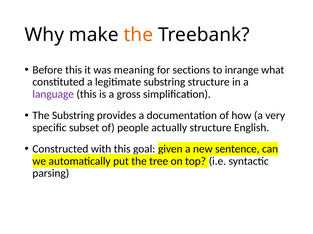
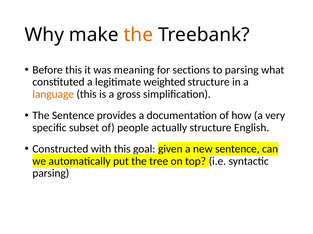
to inrange: inrange -> parsing
legitimate substring: substring -> weighted
language colour: purple -> orange
The Substring: Substring -> Sentence
